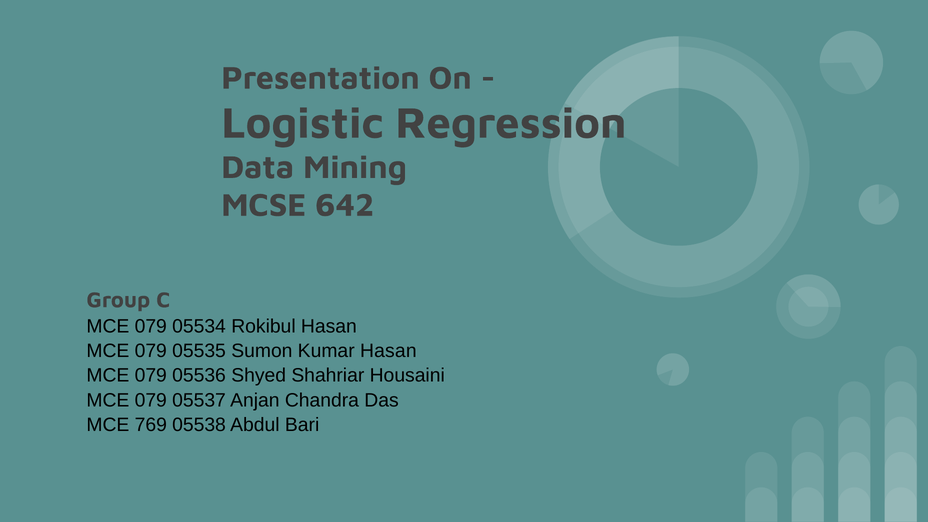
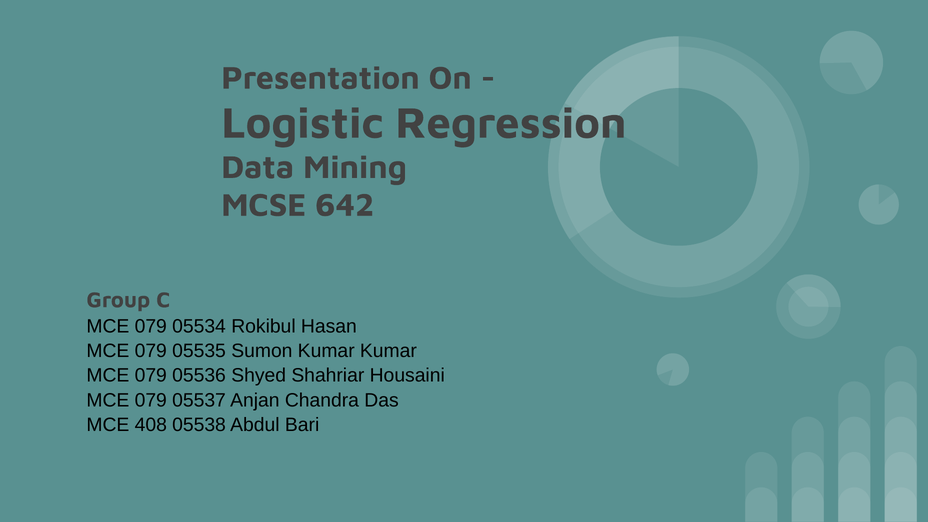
Kumar Hasan: Hasan -> Kumar
769: 769 -> 408
